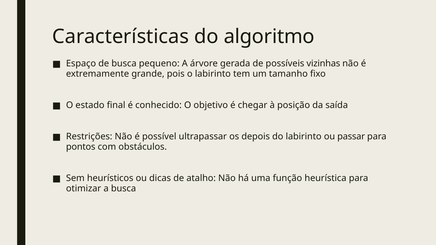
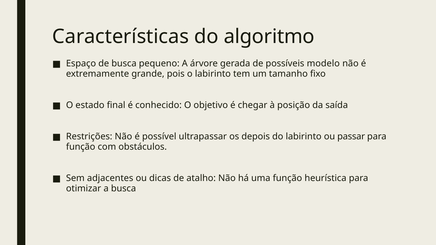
vizinhas: vizinhas -> modelo
pontos at (81, 147): pontos -> função
heurísticos: heurísticos -> adjacentes
